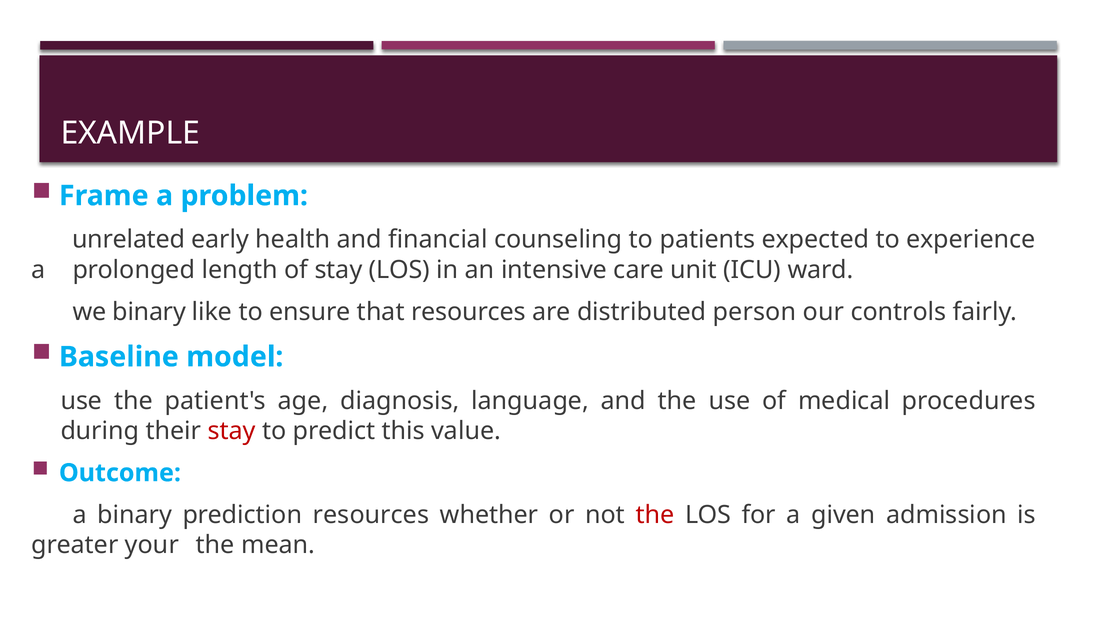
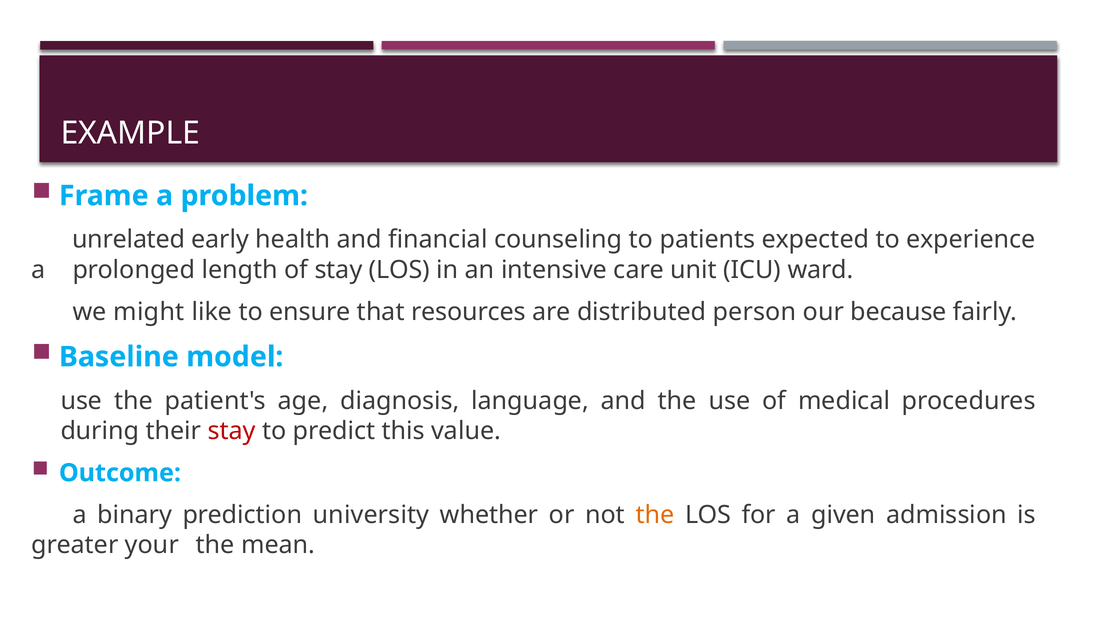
we binary: binary -> might
controls: controls -> because
prediction resources: resources -> university
the at (655, 515) colour: red -> orange
